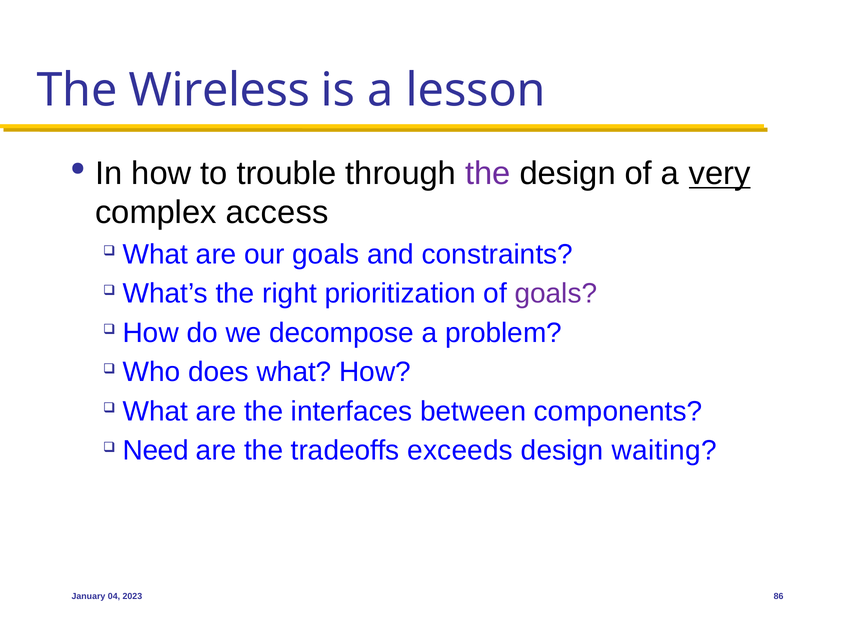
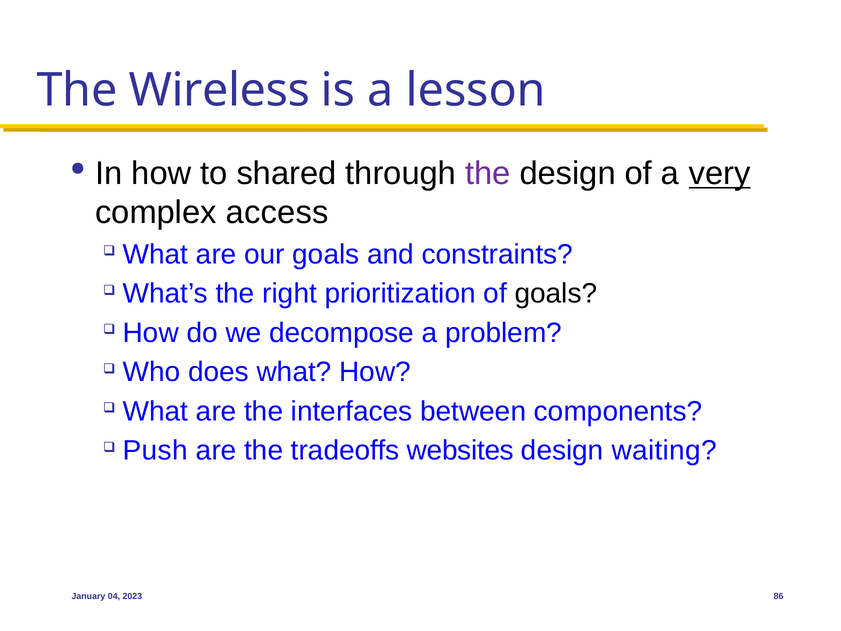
trouble: trouble -> shared
goals at (556, 294) colour: purple -> black
Need: Need -> Push
exceeds: exceeds -> websites
